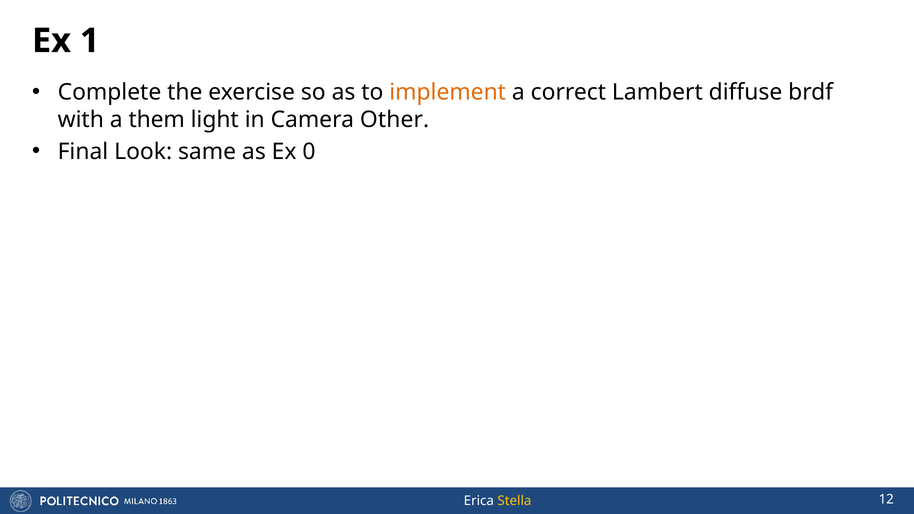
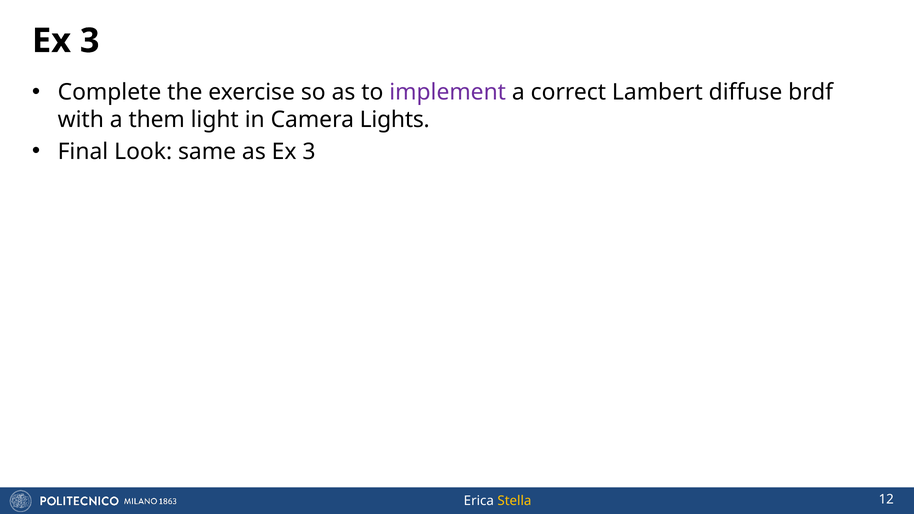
1 at (90, 41): 1 -> 3
implement colour: orange -> purple
Other: Other -> Lights
as Ex 0: 0 -> 3
